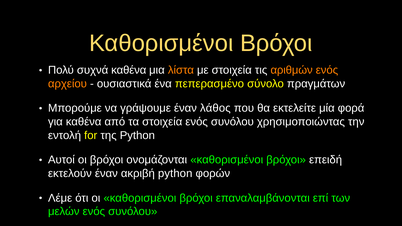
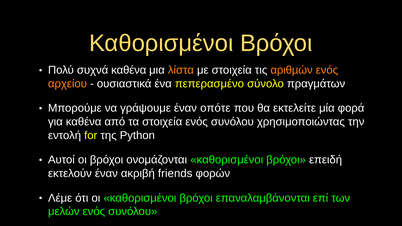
λάθος: λάθος -> οπότε
ακριβή python: python -> friends
